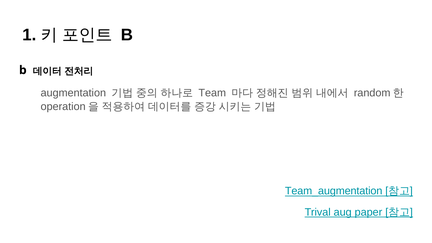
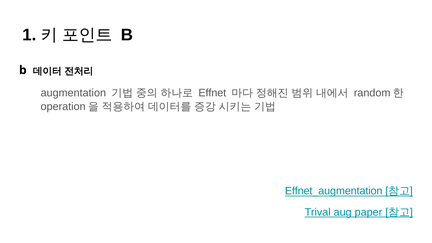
Team: Team -> Effnet
Team_augmentation: Team_augmentation -> Effnet_augmentation
